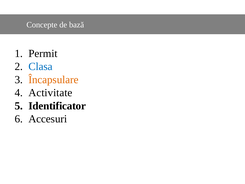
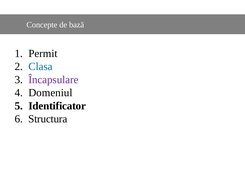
Încapsulare colour: orange -> purple
Activitate: Activitate -> Domeniul
Accesuri: Accesuri -> Structura
